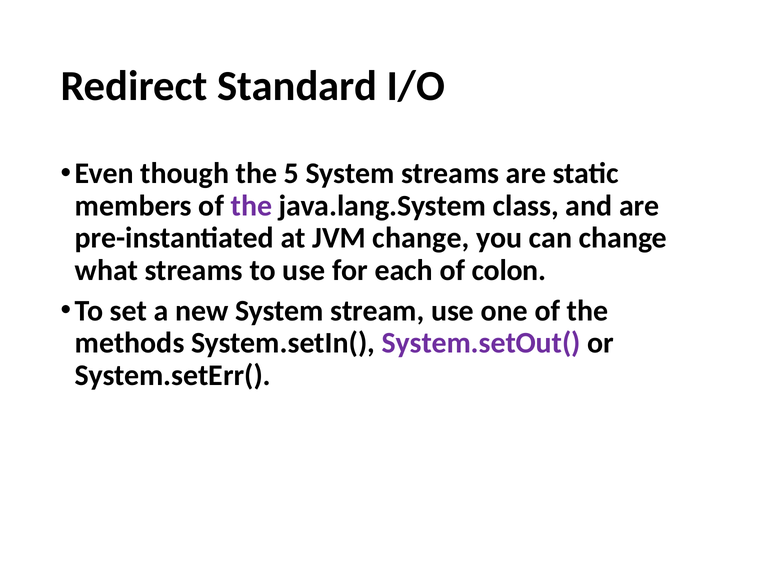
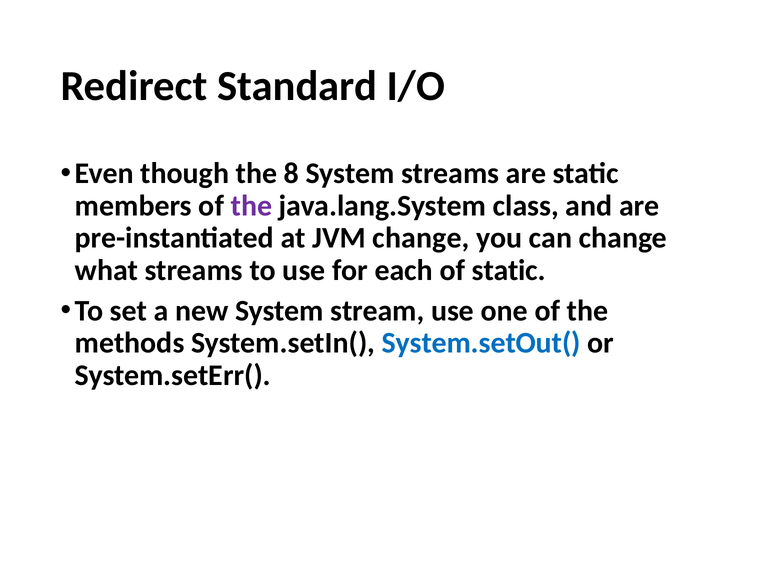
5: 5 -> 8
of colon: colon -> static
System.setOut( colour: purple -> blue
